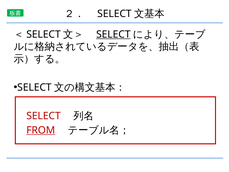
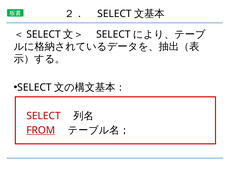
SELECT at (113, 34) underline: present -> none
